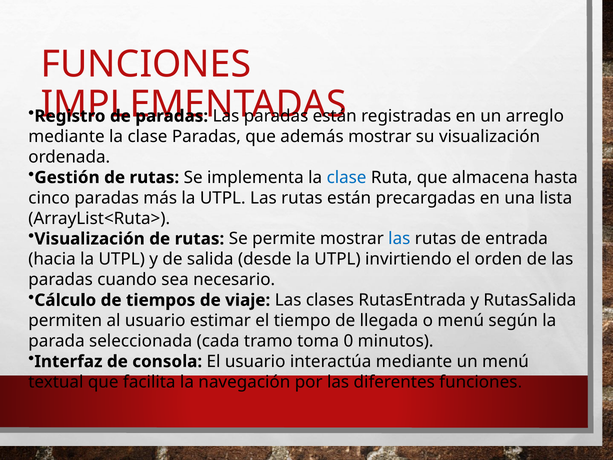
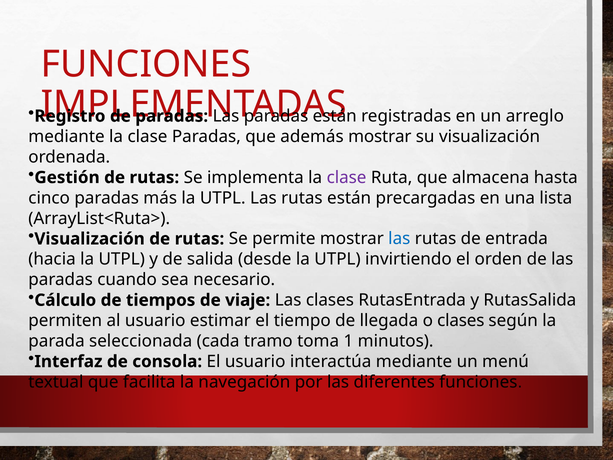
clase at (347, 177) colour: blue -> purple
o menú: menú -> clases
0: 0 -> 1
